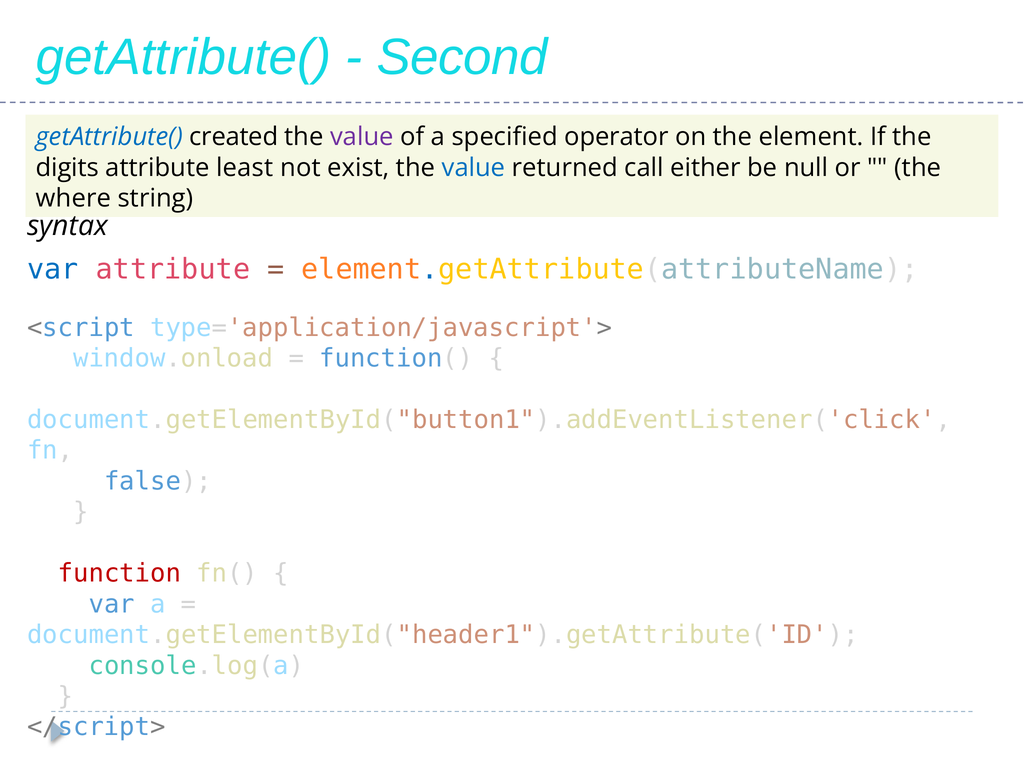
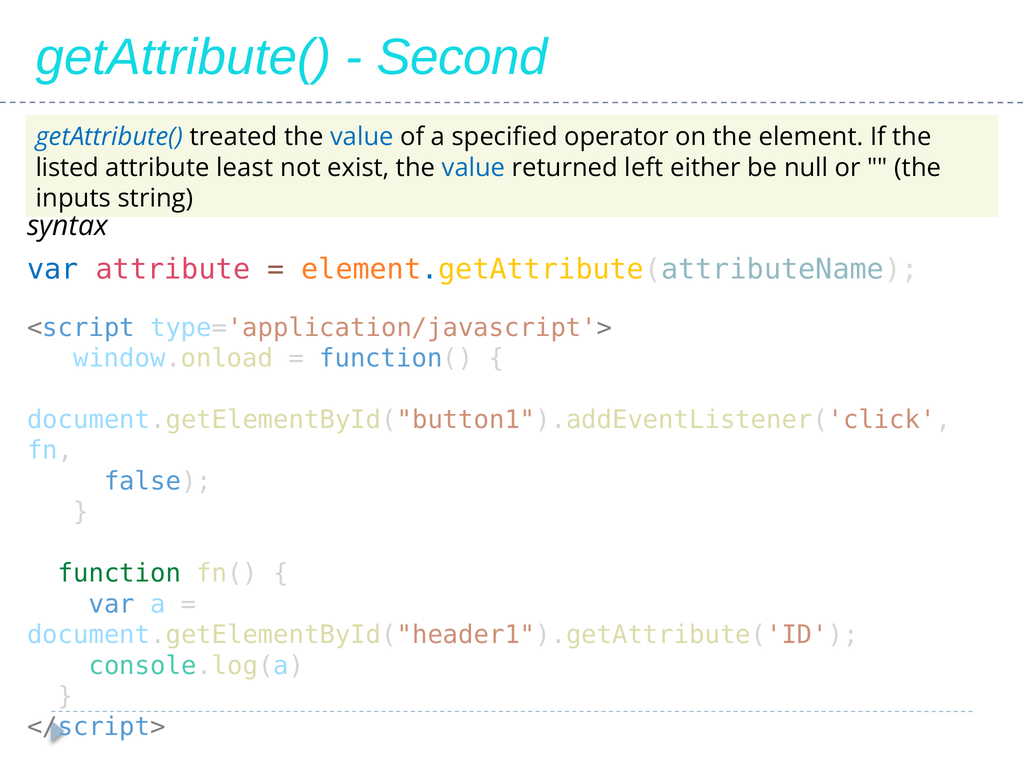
created: created -> treated
value at (362, 137) colour: purple -> blue
digits: digits -> listed
call: call -> left
where: where -> inputs
function colour: red -> green
